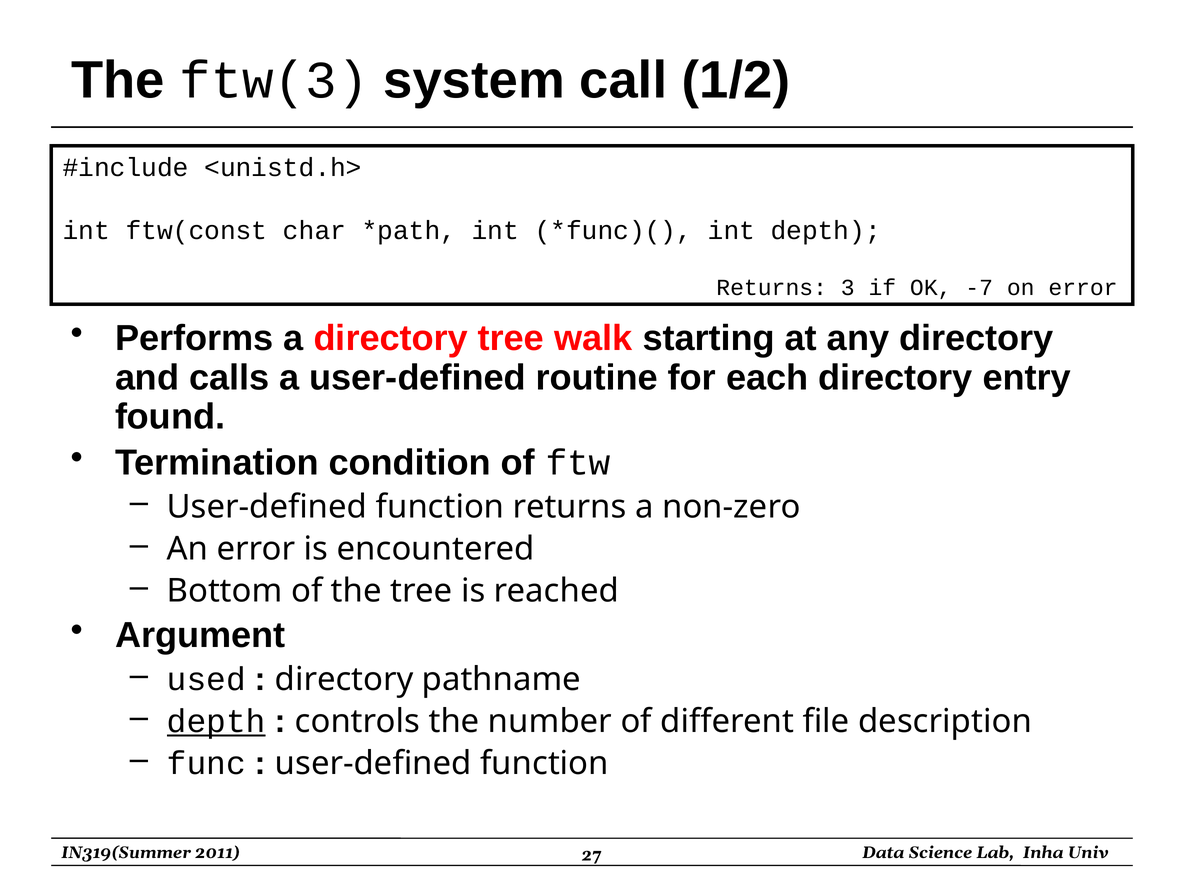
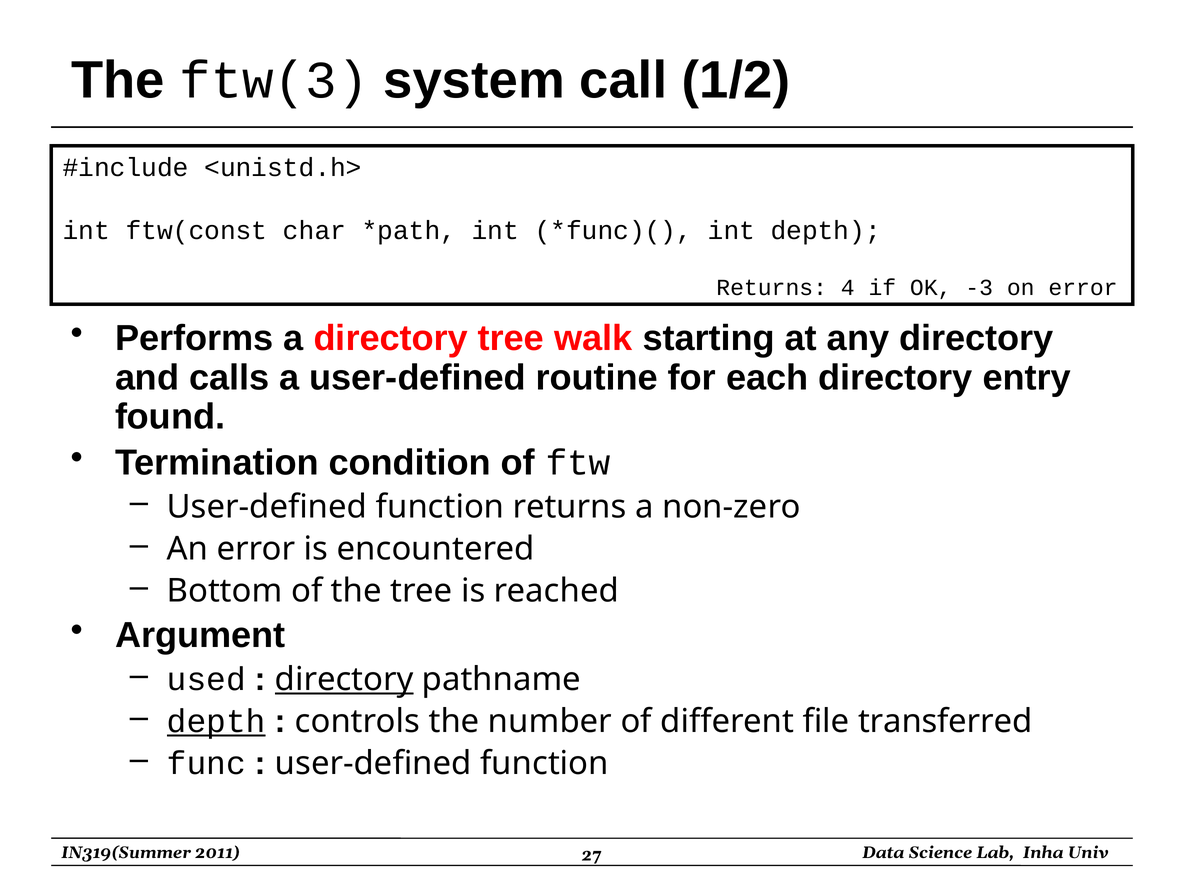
3: 3 -> 4
-7: -7 -> -3
directory at (344, 679) underline: none -> present
description: description -> transferred
